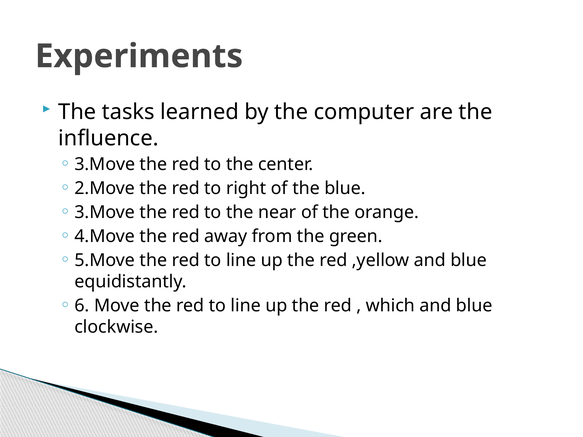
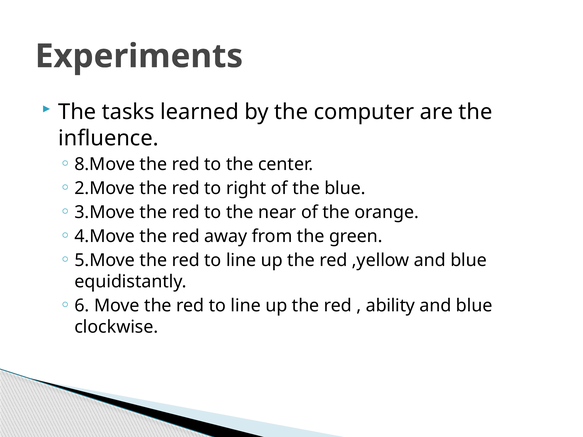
3.Move at (105, 164): 3.Move -> 8.Move
which: which -> ability
